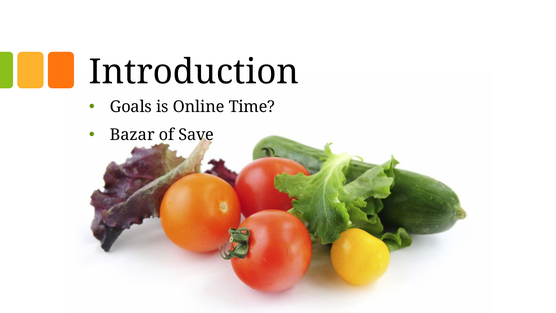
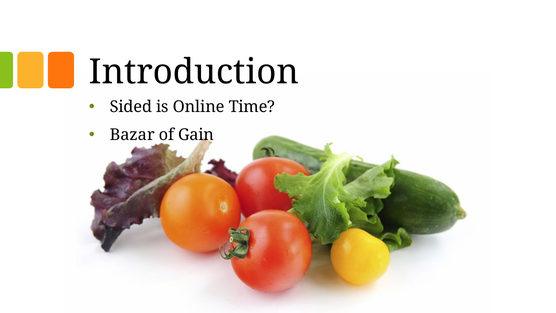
Goals: Goals -> Sided
Save: Save -> Gain
